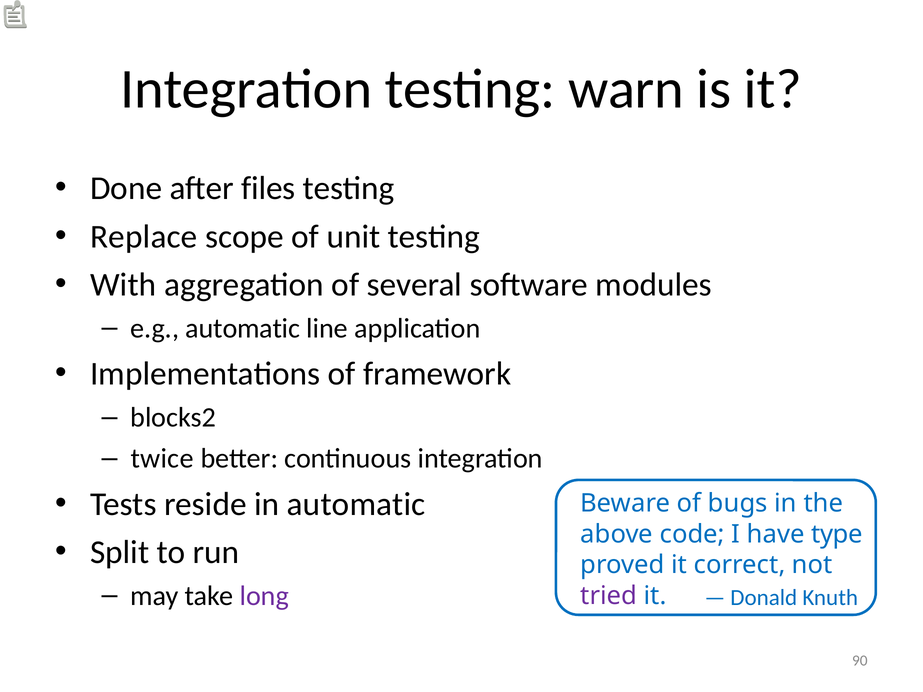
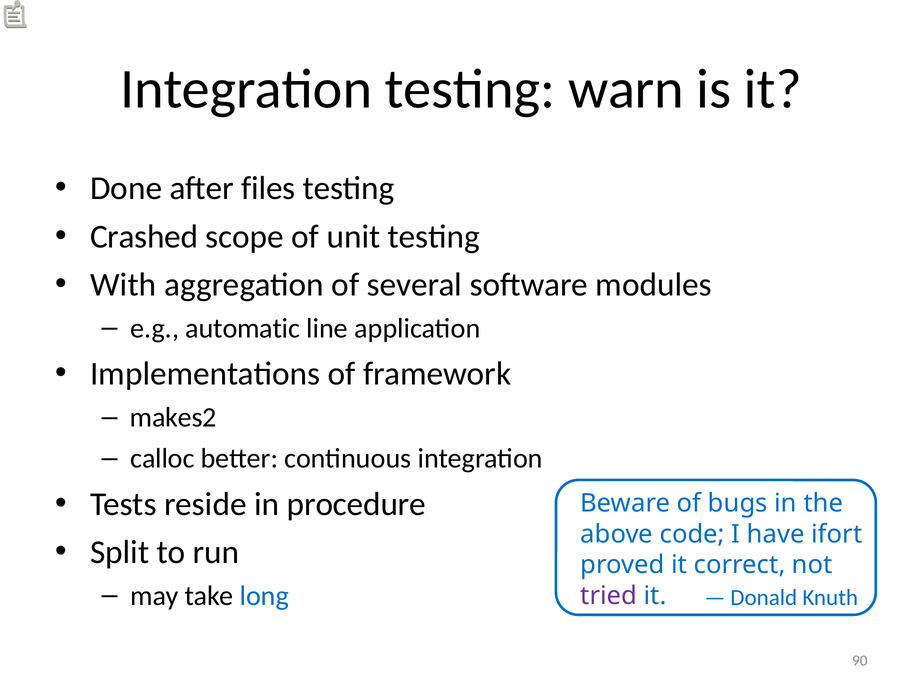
Replace: Replace -> Crashed
blocks2: blocks2 -> makes2
twice: twice -> calloc
in automatic: automatic -> procedure
type: type -> ifort
long colour: purple -> blue
